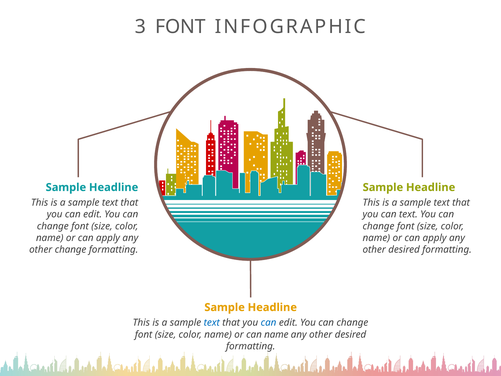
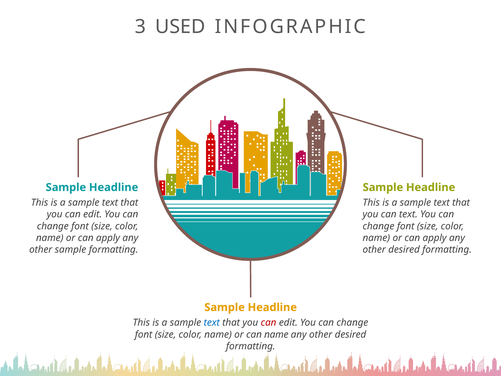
3 FONT: FONT -> USED
other change: change -> sample
can at (269, 323) colour: blue -> red
